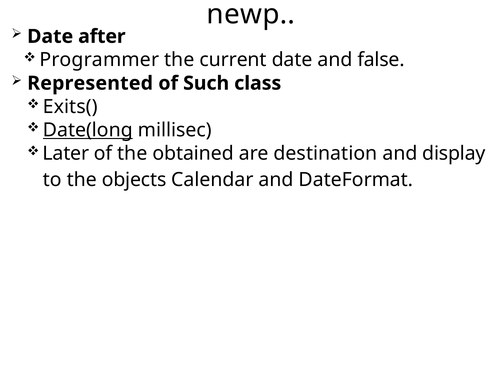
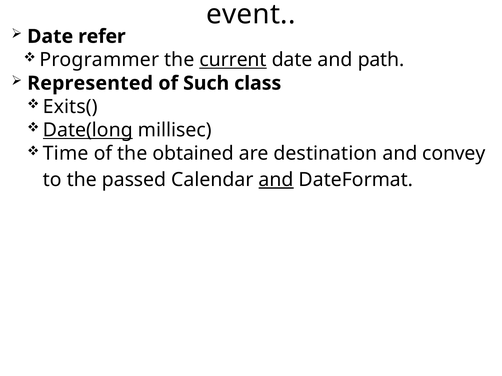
newp: newp -> event
after: after -> refer
current underline: none -> present
false: false -> path
Later: Later -> Time
display: display -> convey
objects: objects -> passed
and at (276, 180) underline: none -> present
